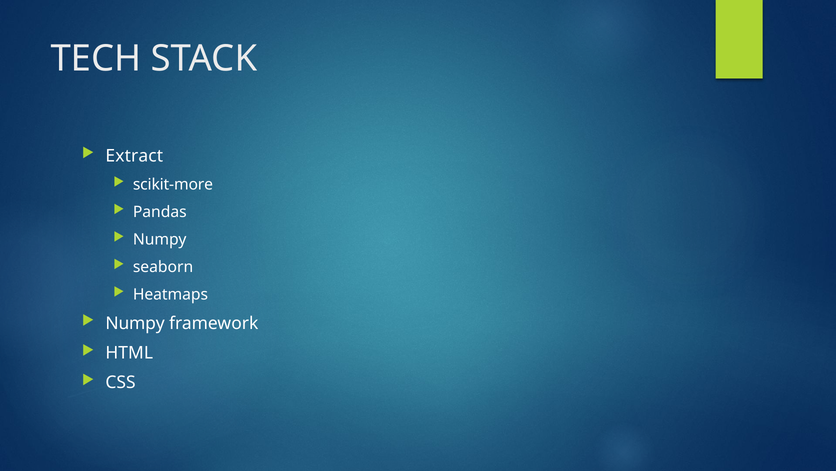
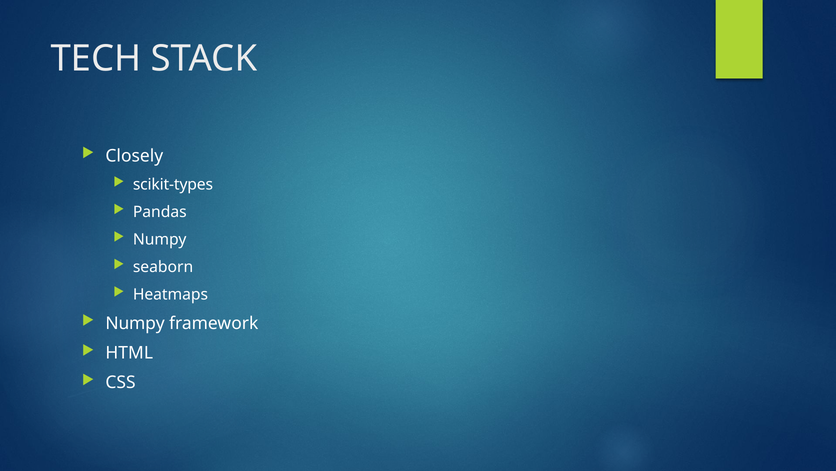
Extract: Extract -> Closely
scikit-more: scikit-more -> scikit-types
